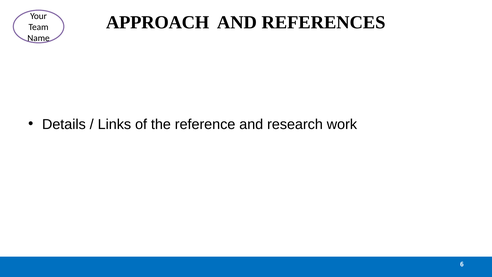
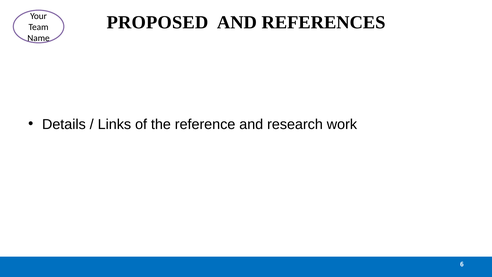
APPROACH: APPROACH -> PROPOSED
